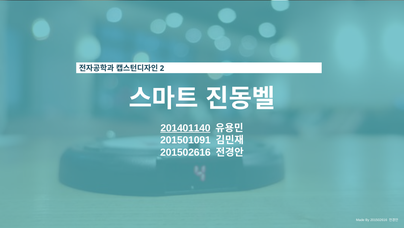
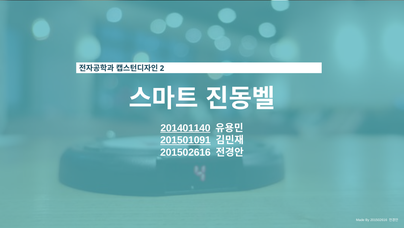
201501091 underline: none -> present
